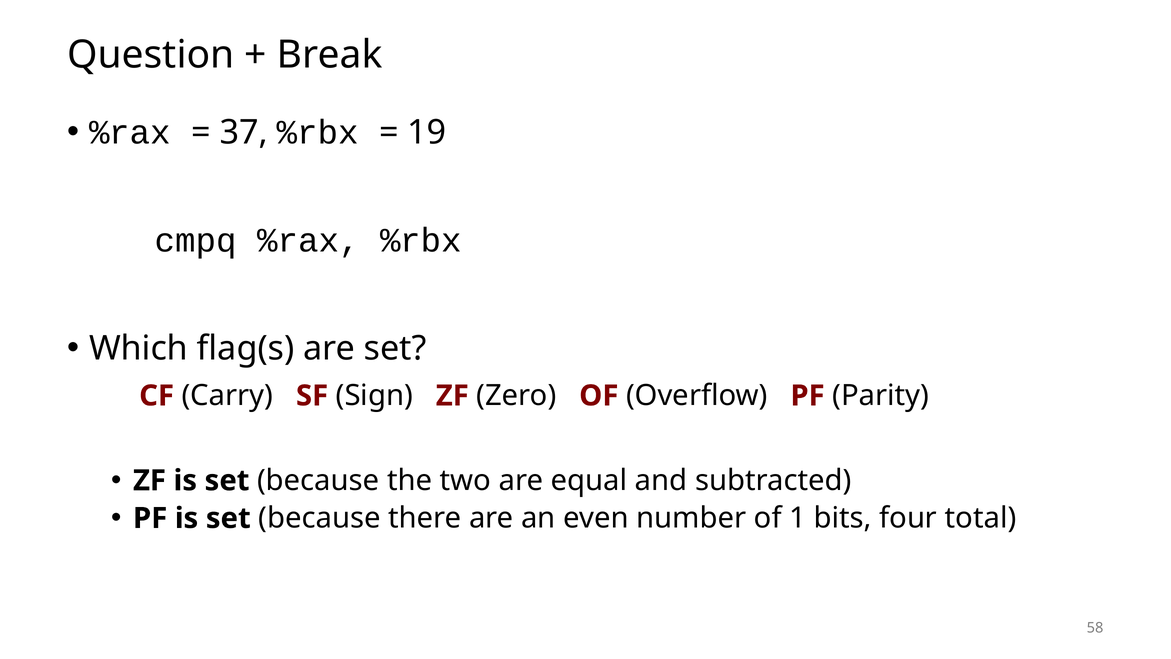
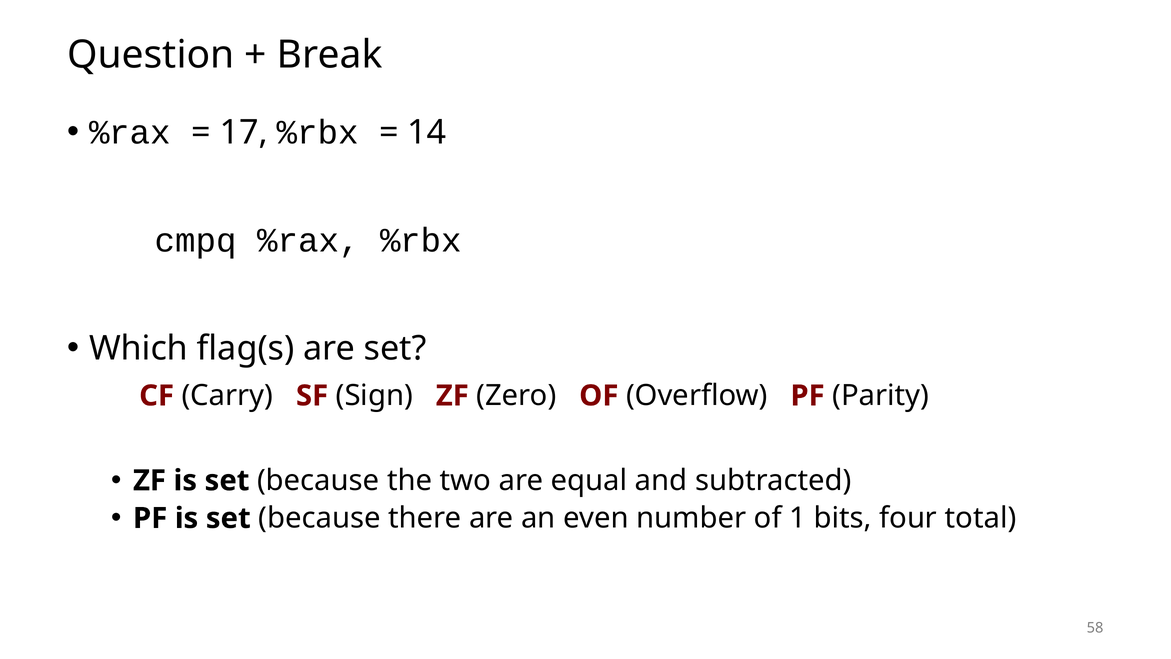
37: 37 -> 17
19: 19 -> 14
